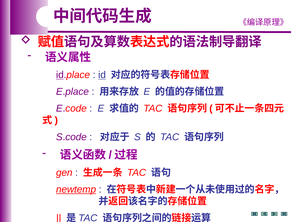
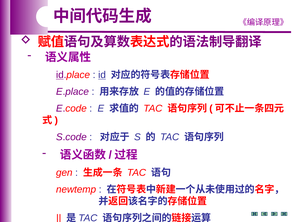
newtemp underline: present -> none
